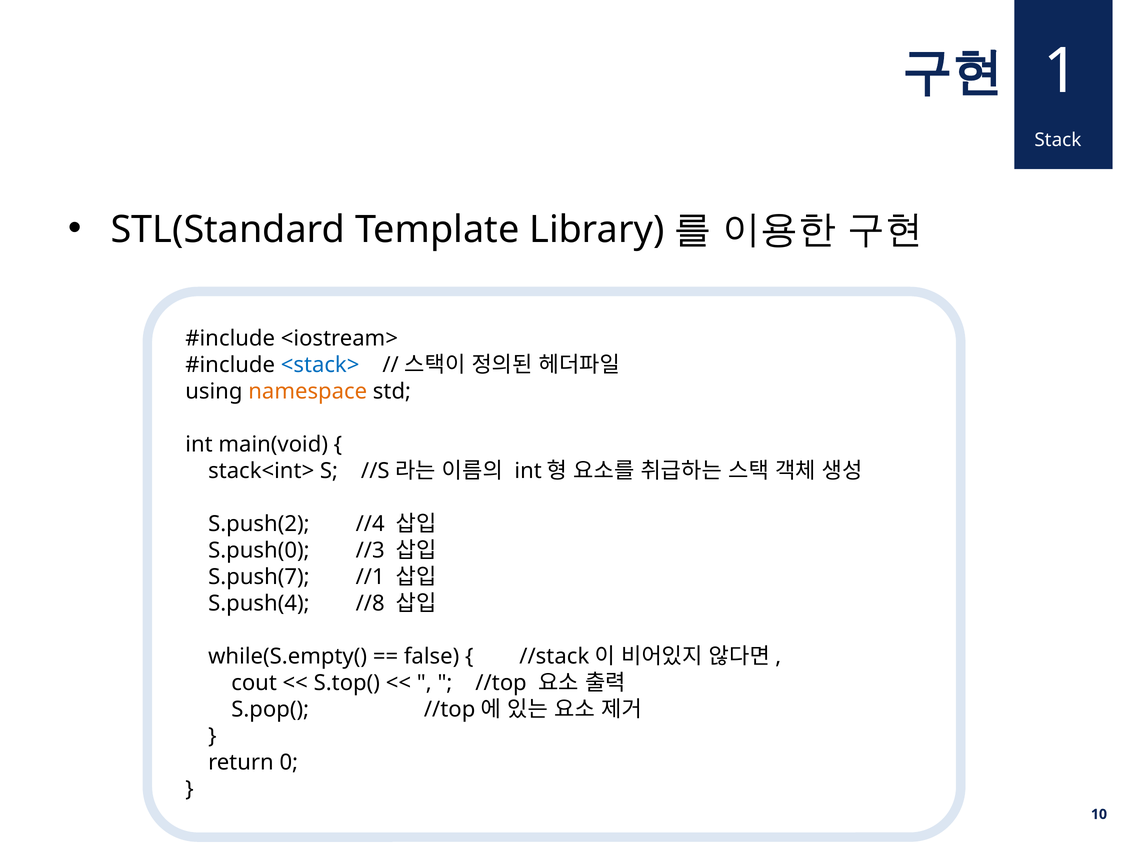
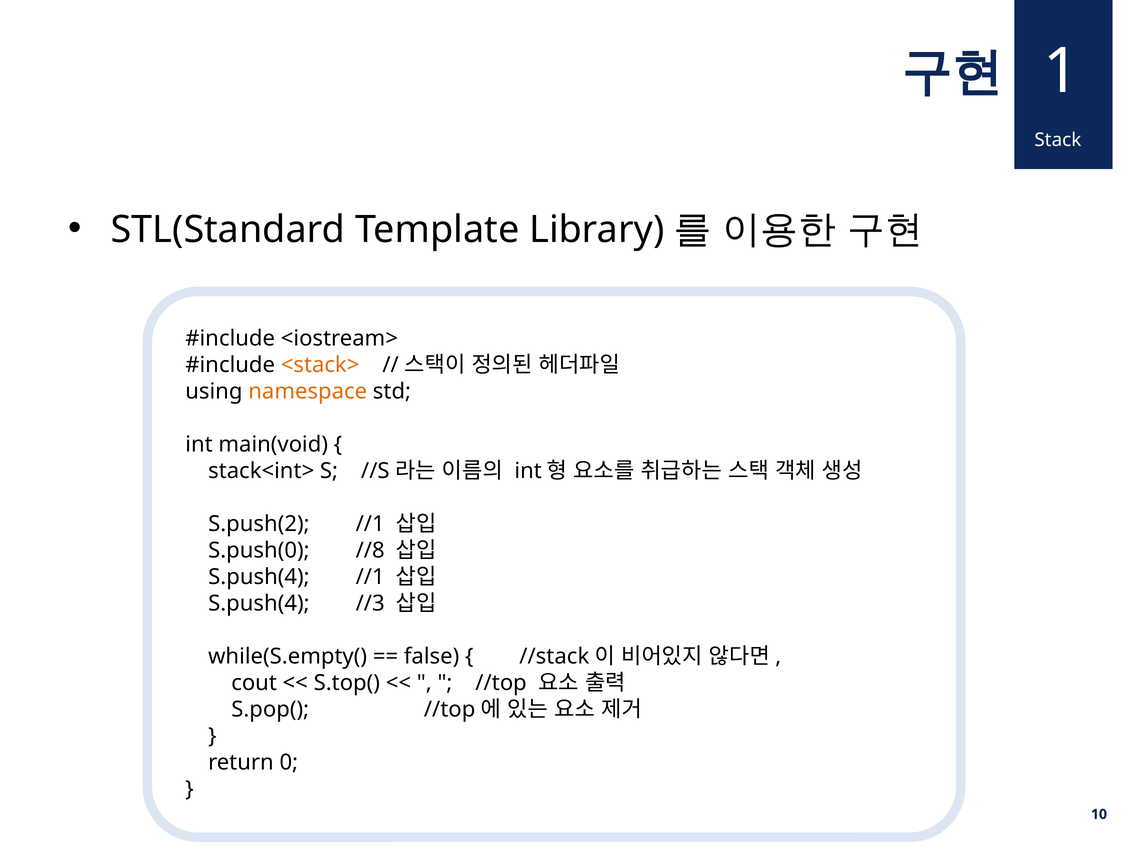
<stack> colour: blue -> orange
S.push(2 //4: //4 -> //1
//3: //3 -> //8
S.push(7 at (259, 577): S.push(7 -> S.push(4
//8: //8 -> //3
